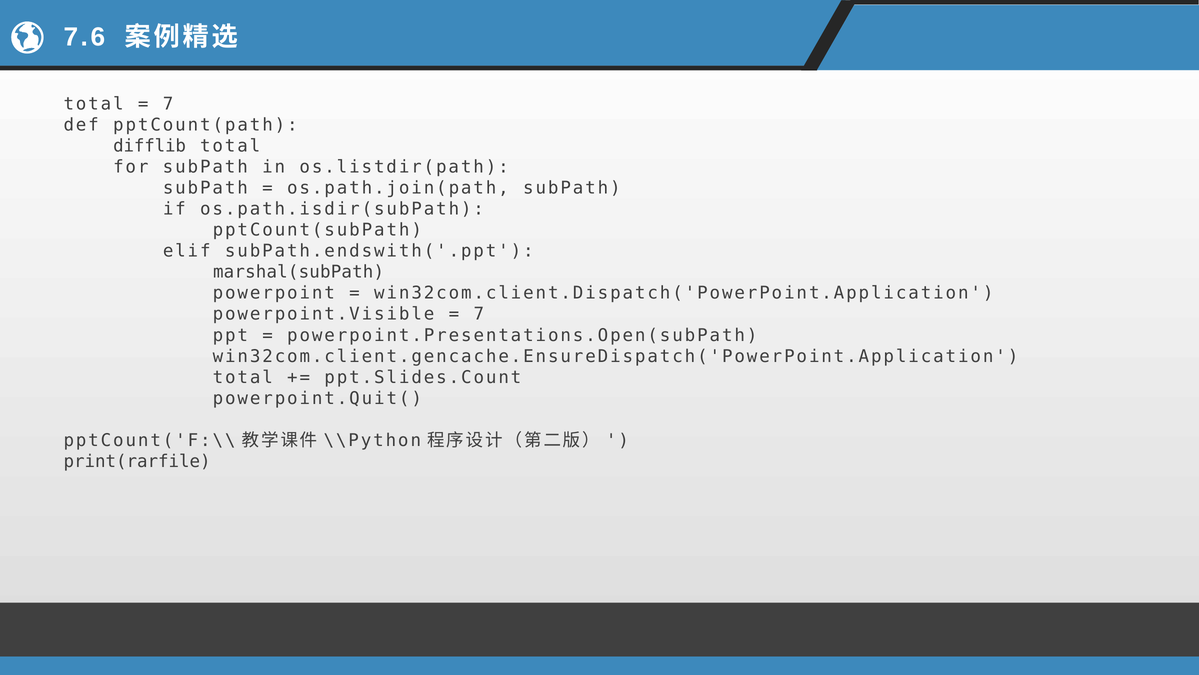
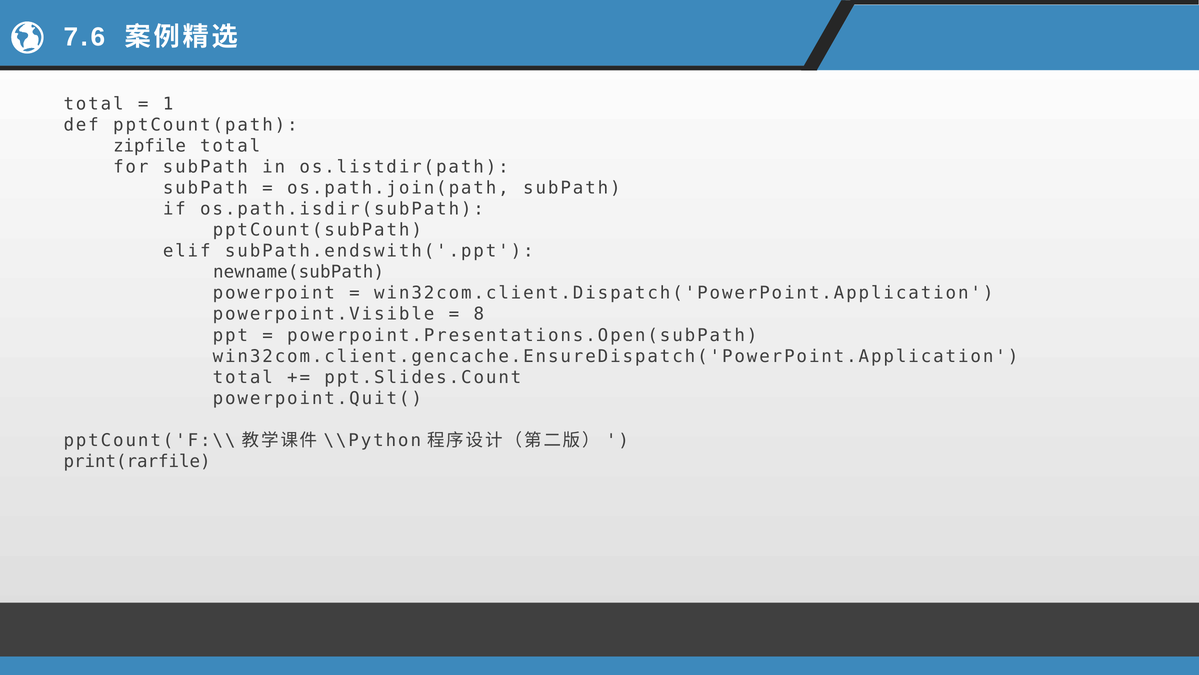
7 at (168, 104): 7 -> 1
difflib: difflib -> zipfile
marshal(subPath: marshal(subPath -> newname(subPath
7 at (479, 314): 7 -> 8
